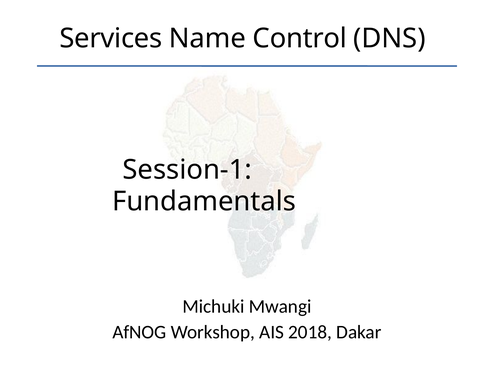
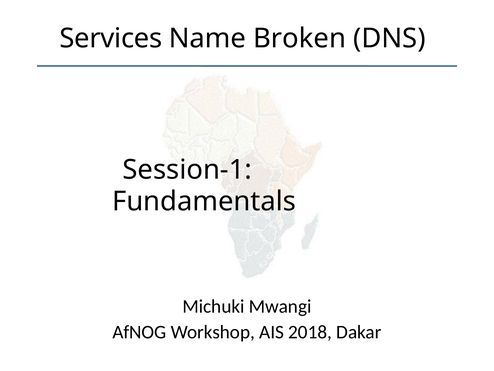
Control: Control -> Broken
